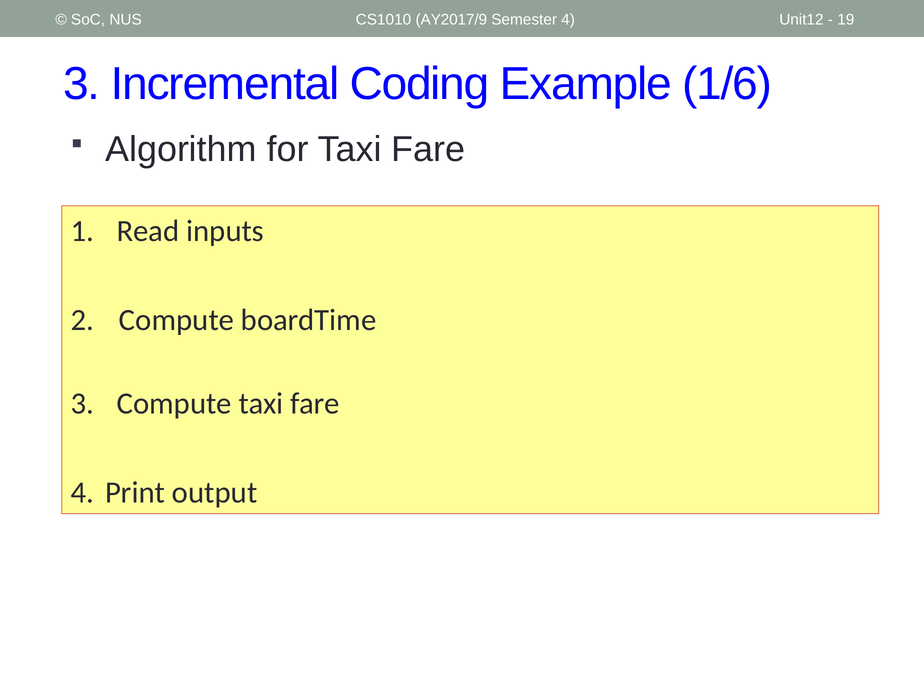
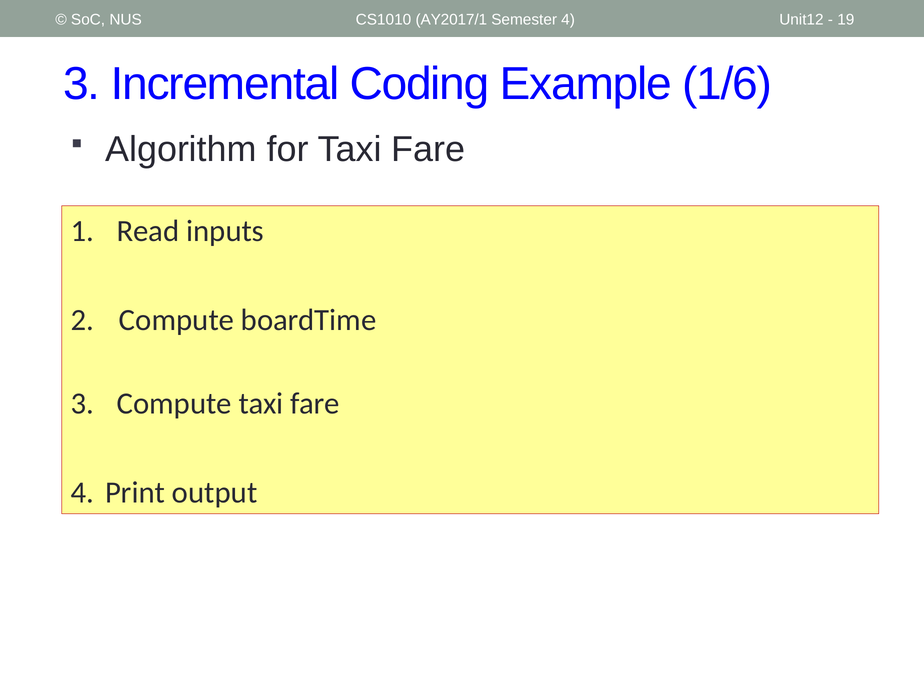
AY2017/9: AY2017/9 -> AY2017/1
